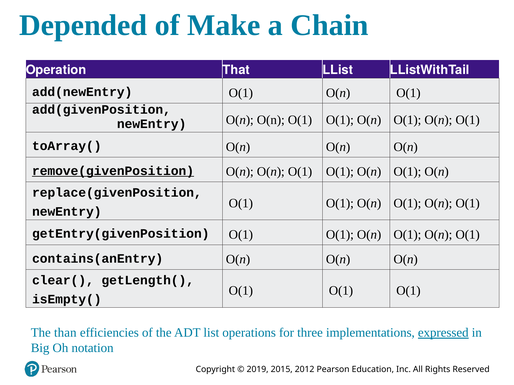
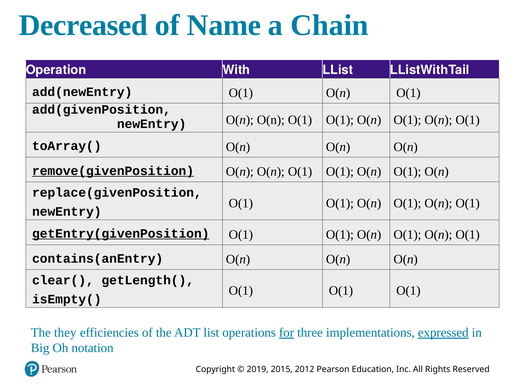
Depended: Depended -> Decreased
Make: Make -> Name
That: That -> With
getEntry(givenPosition underline: none -> present
than: than -> they
for underline: none -> present
